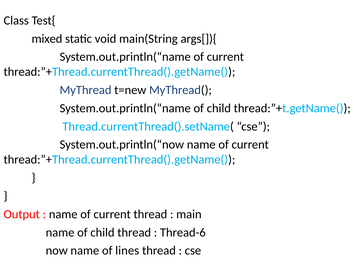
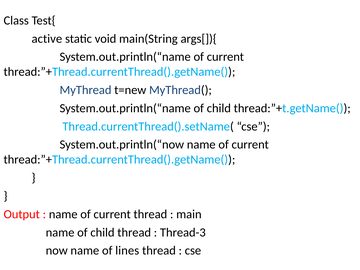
mixed: mixed -> active
Thread-6: Thread-6 -> Thread-3
